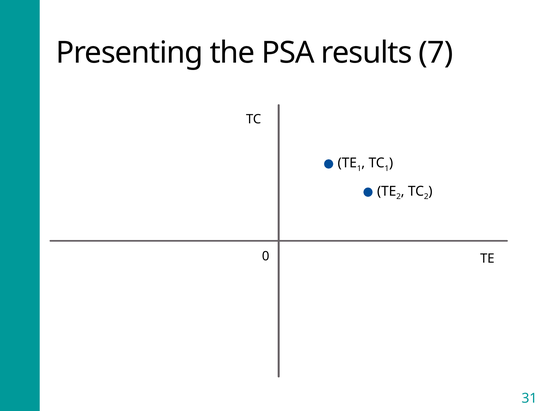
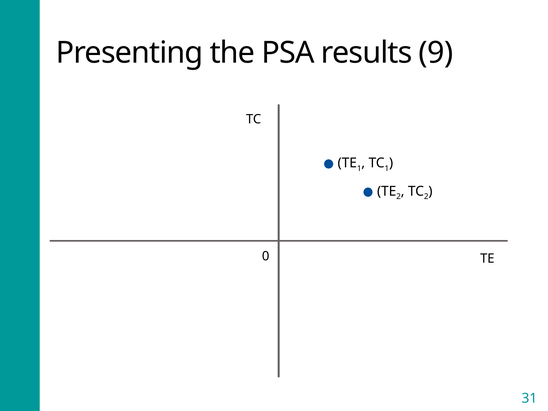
7: 7 -> 9
